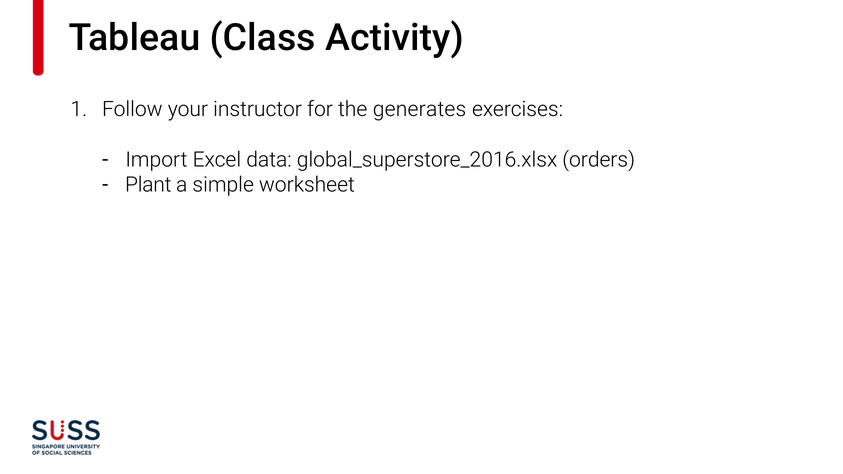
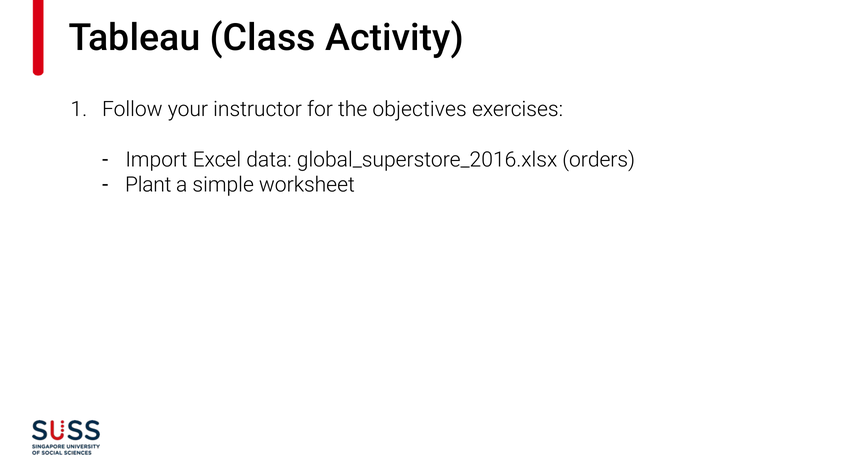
generates: generates -> objectives
